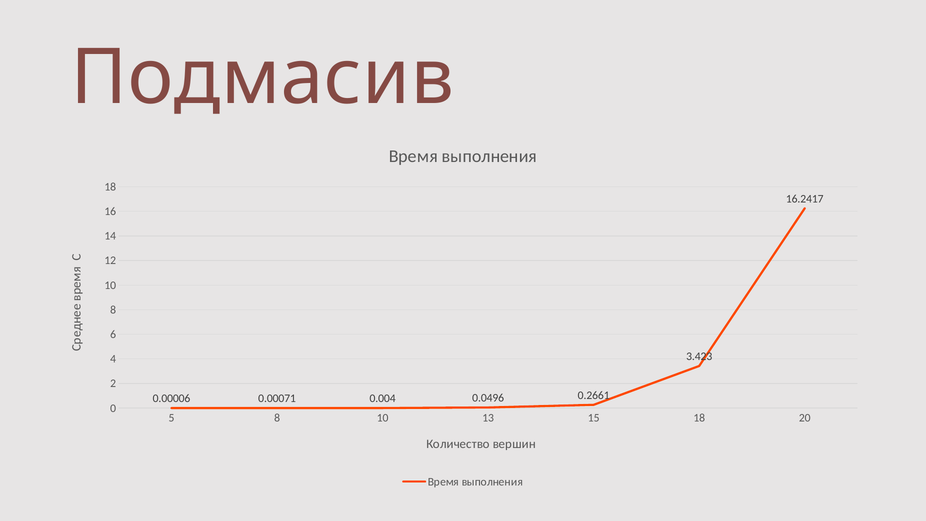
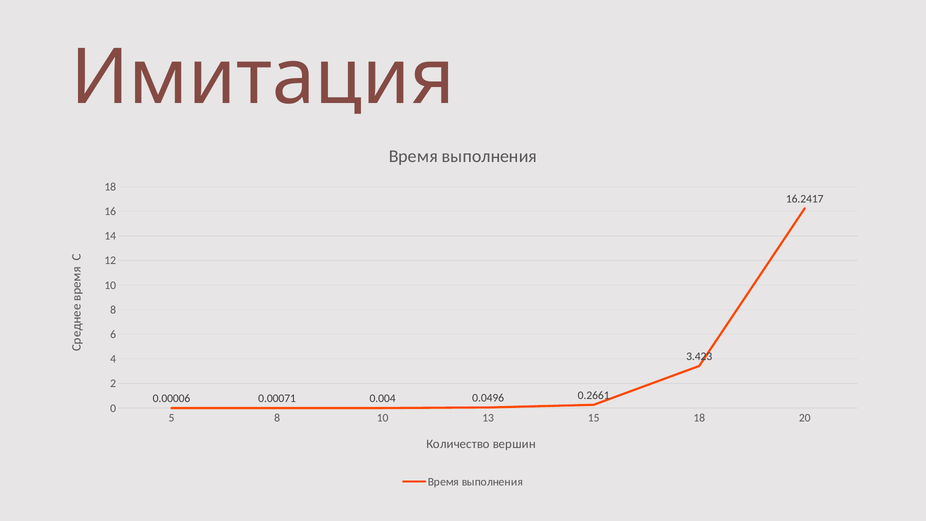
Подмасив: Подмасив -> Имитация
